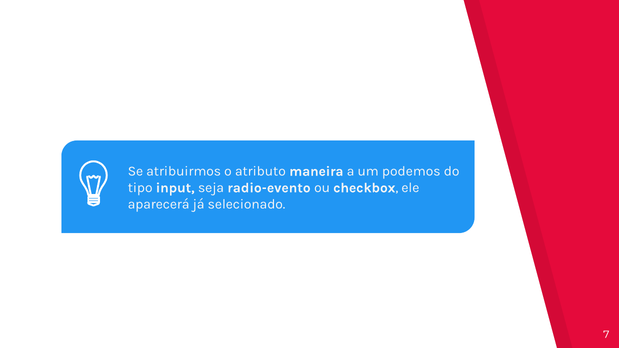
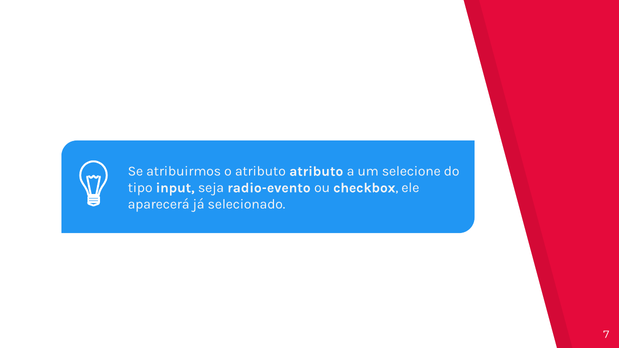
atributo maneira: maneira -> atributo
podemos: podemos -> selecione
